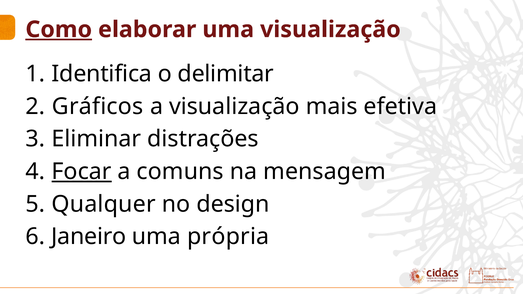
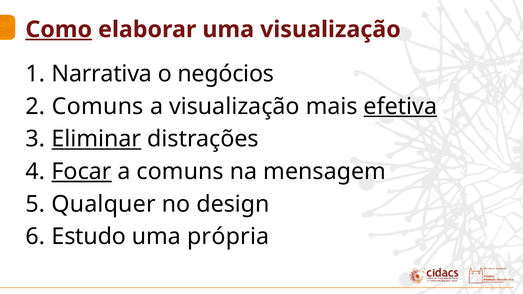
Identifica: Identifica -> Narrativa
delimitar: delimitar -> negócios
Gráficos at (98, 107): Gráficos -> Comuns
efetiva underline: none -> present
Eliminar underline: none -> present
Janeiro: Janeiro -> Estudo
